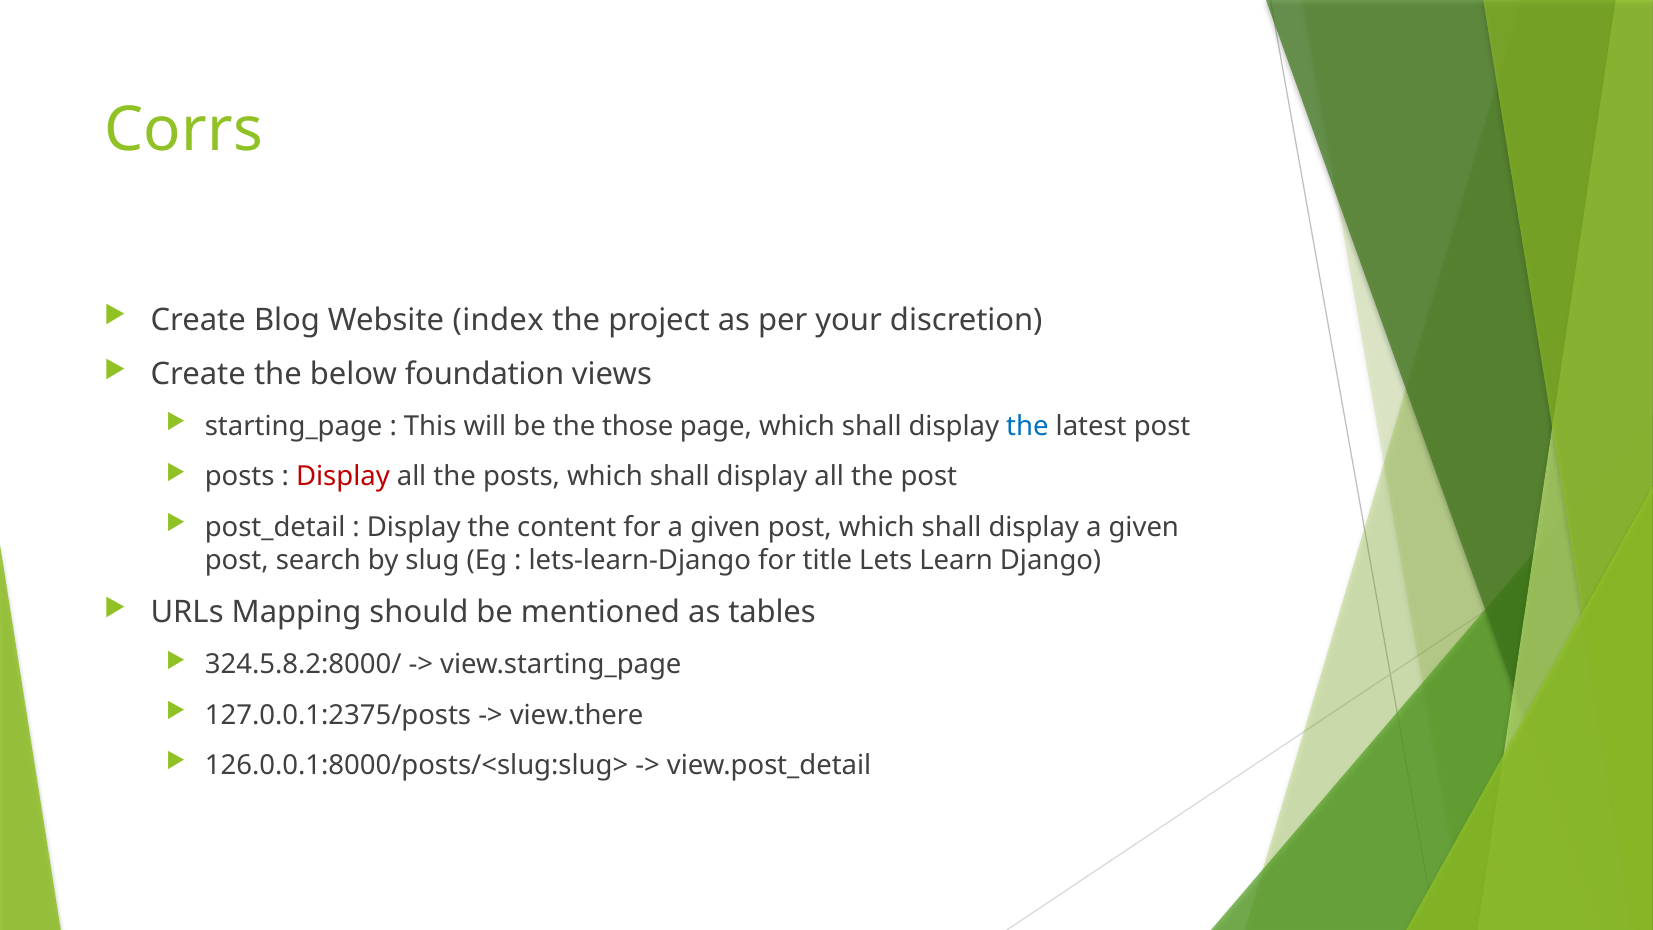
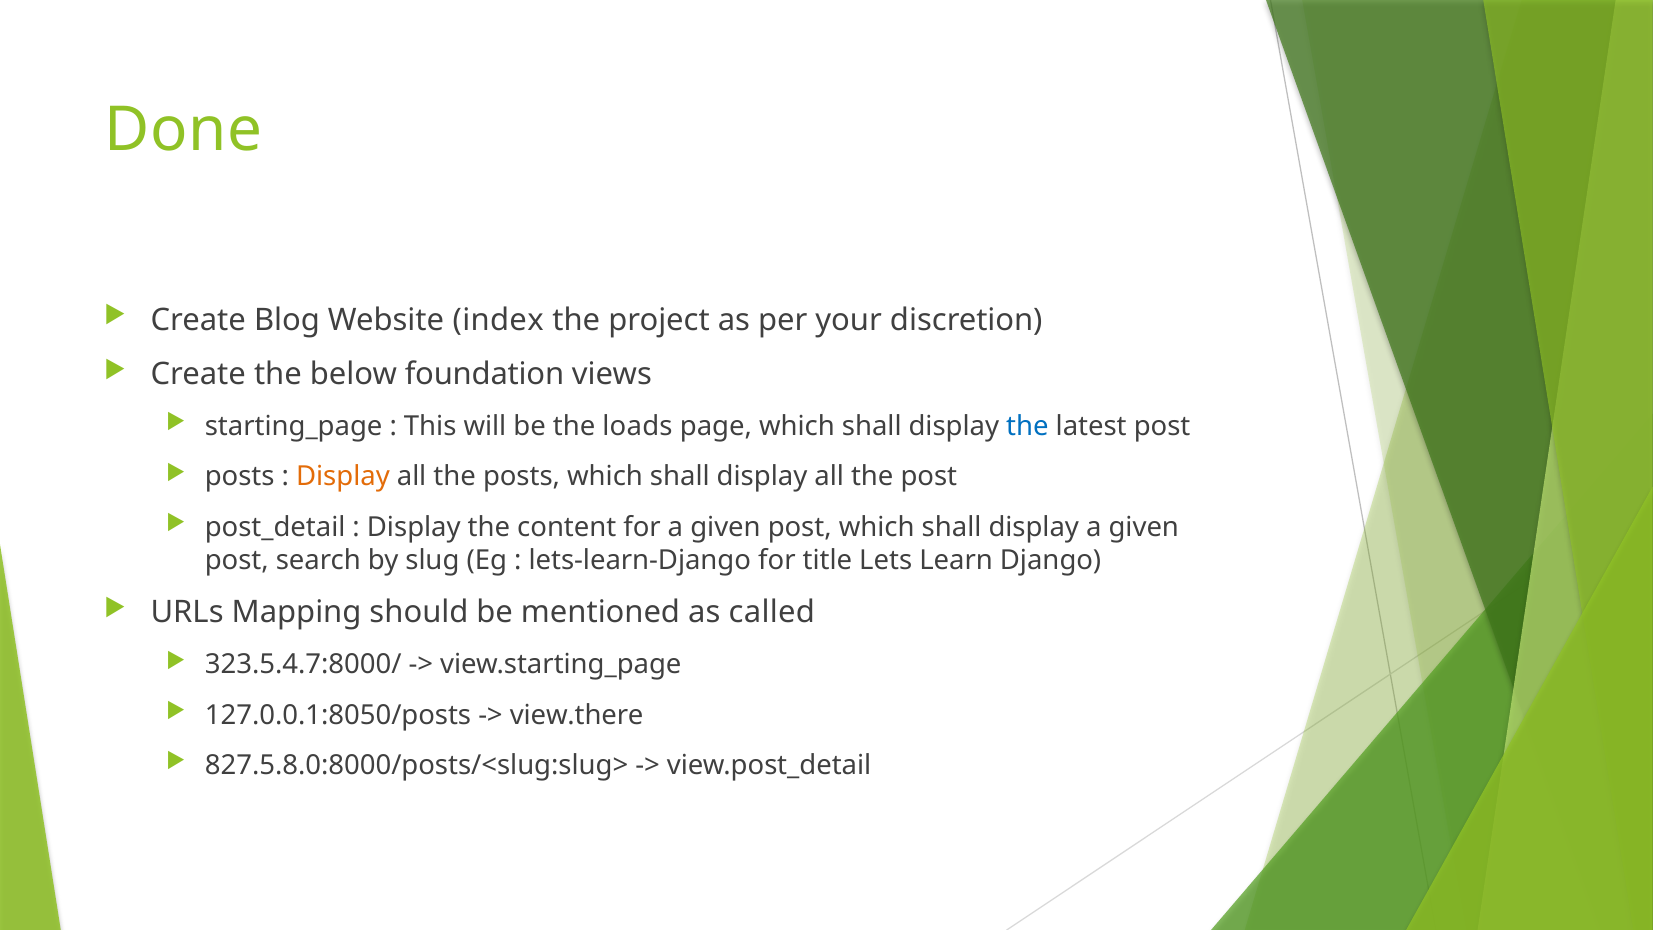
Corrs: Corrs -> Done
those: those -> loads
Display at (343, 477) colour: red -> orange
tables: tables -> called
324.5.8.2:8000/: 324.5.8.2:8000/ -> 323.5.4.7:8000/
127.0.0.1:2375/posts: 127.0.0.1:2375/posts -> 127.0.0.1:8050/posts
126.0.0.1:8000/posts/<slug:slug>: 126.0.0.1:8000/posts/<slug:slug> -> 827.5.8.0:8000/posts/<slug:slug>
